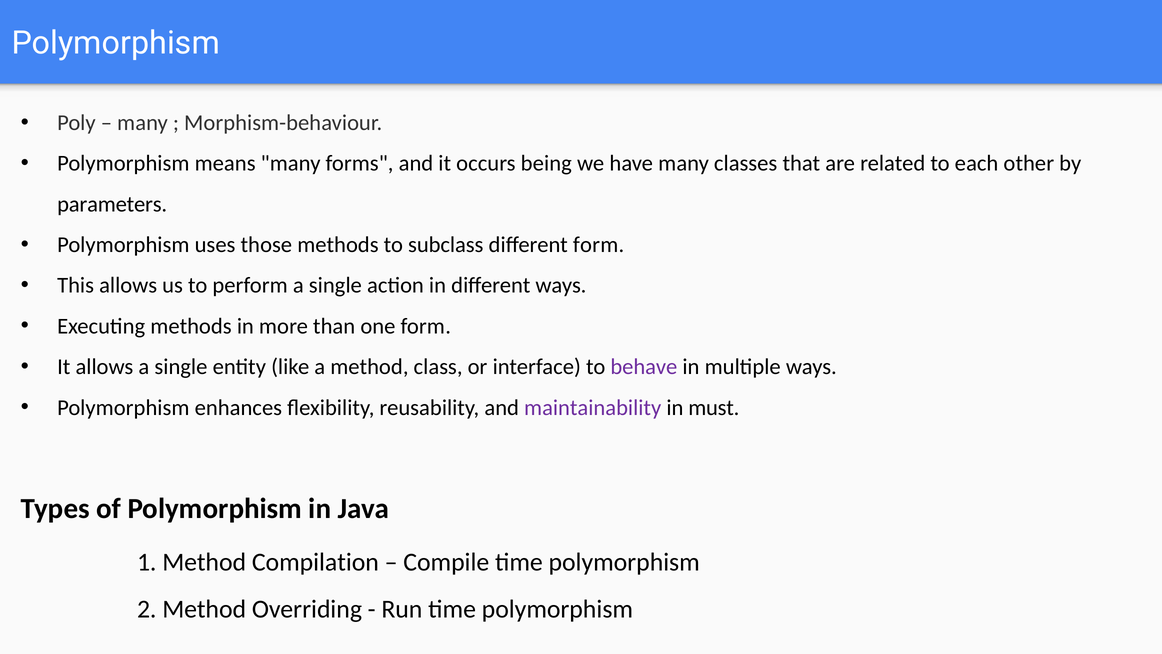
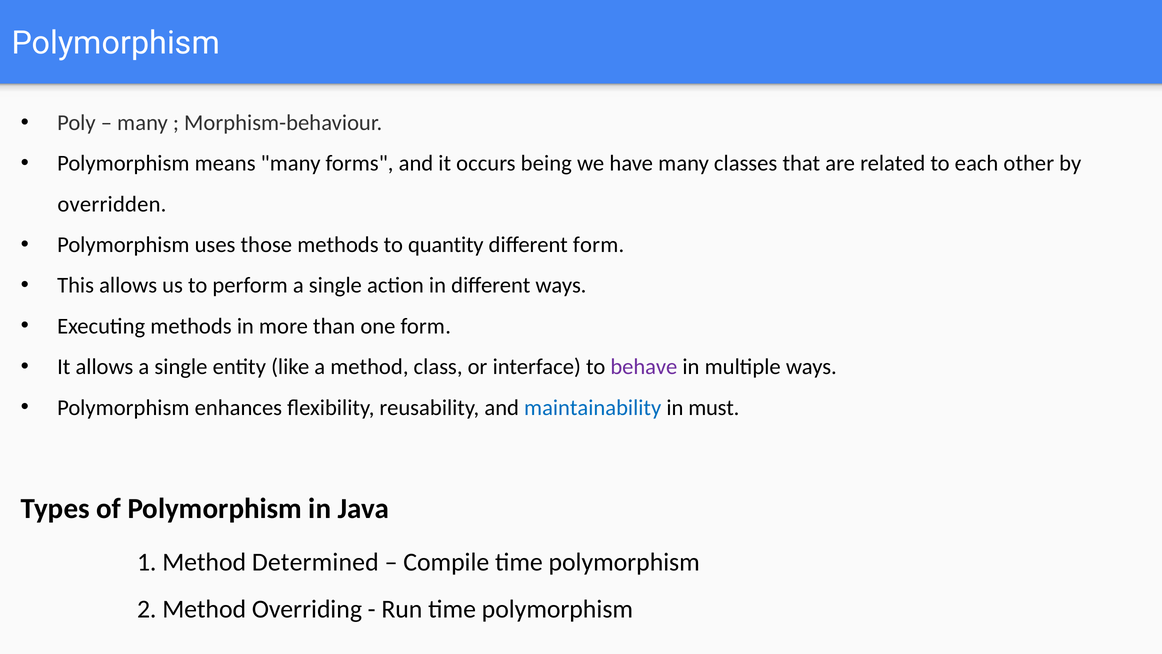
parameters: parameters -> overridden
subclass: subclass -> quantity
maintainability colour: purple -> blue
Compilation: Compilation -> Determined
